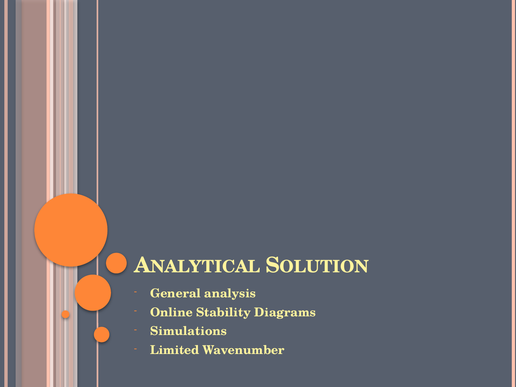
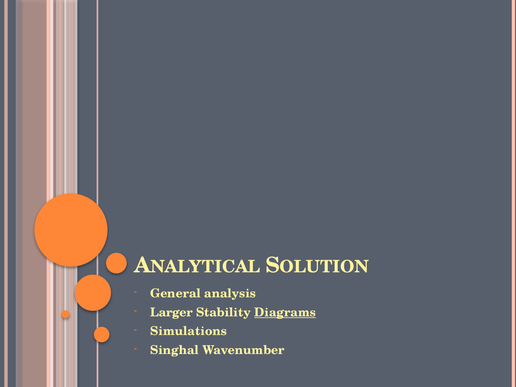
Online: Online -> Larger
Diagrams underline: none -> present
Limited: Limited -> Singhal
